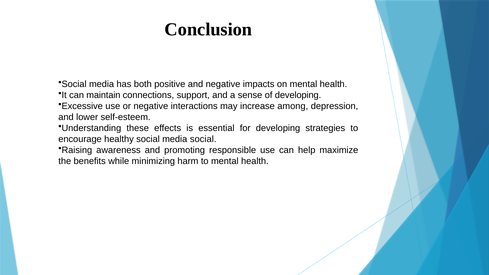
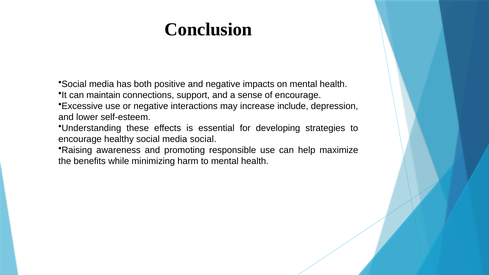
of developing: developing -> encourage
among: among -> include
